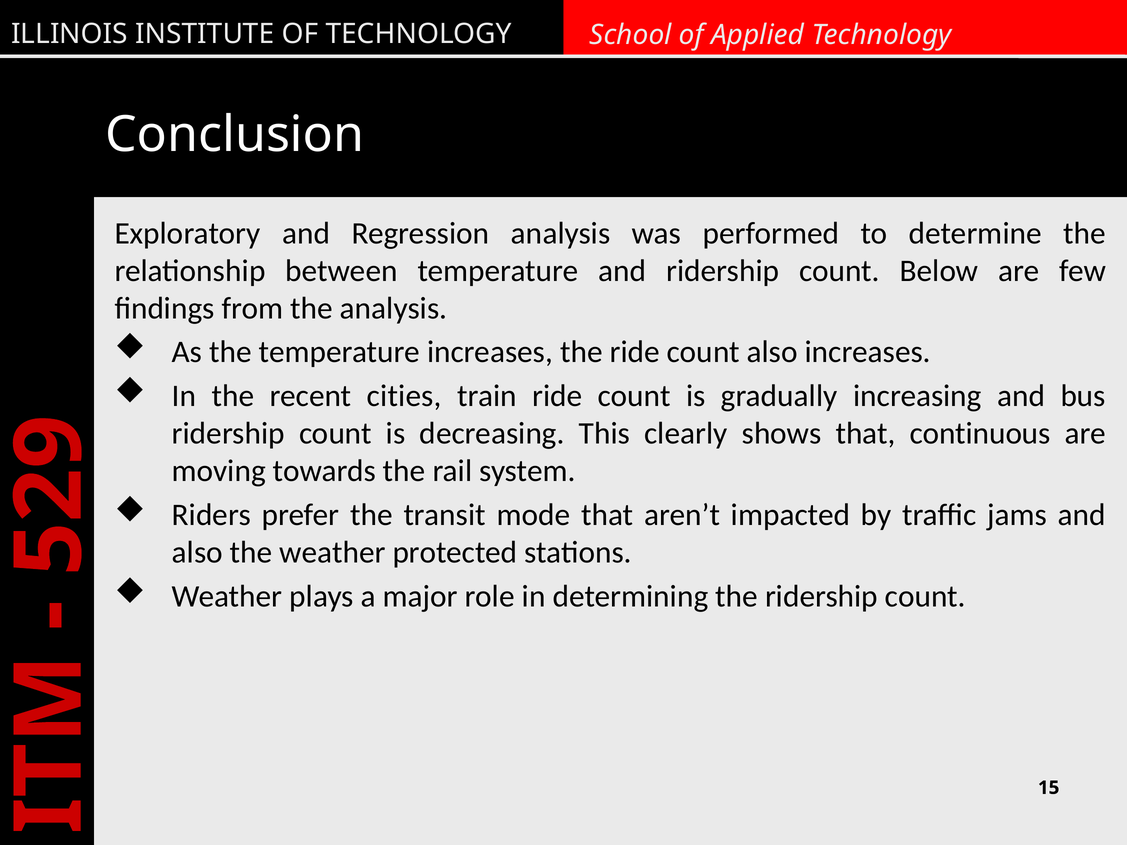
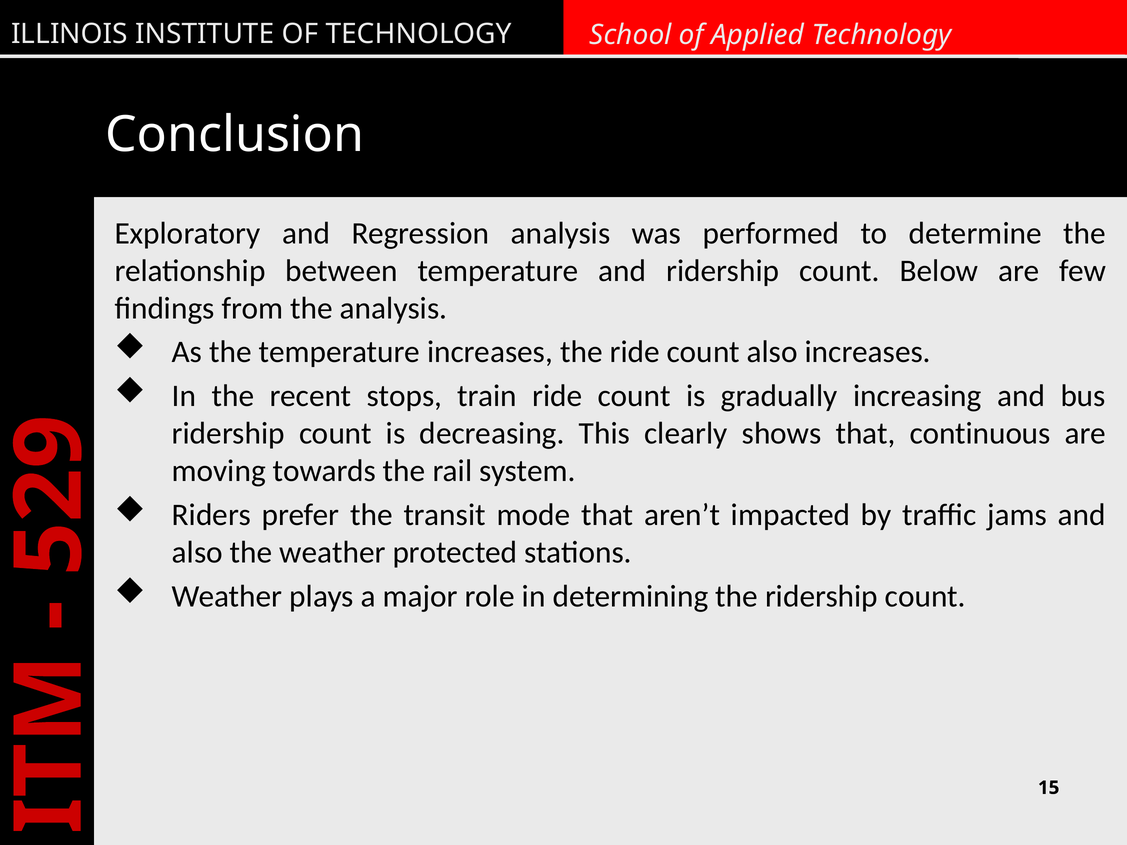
cities: cities -> stops
